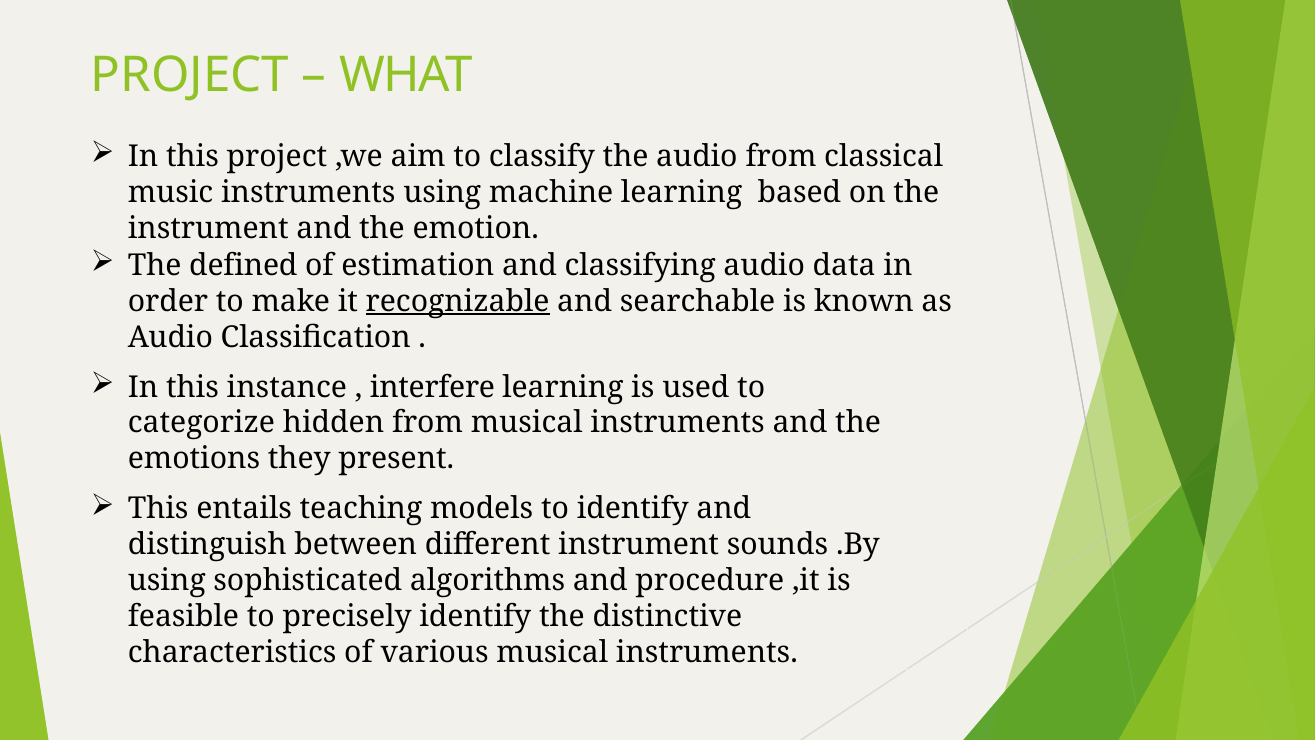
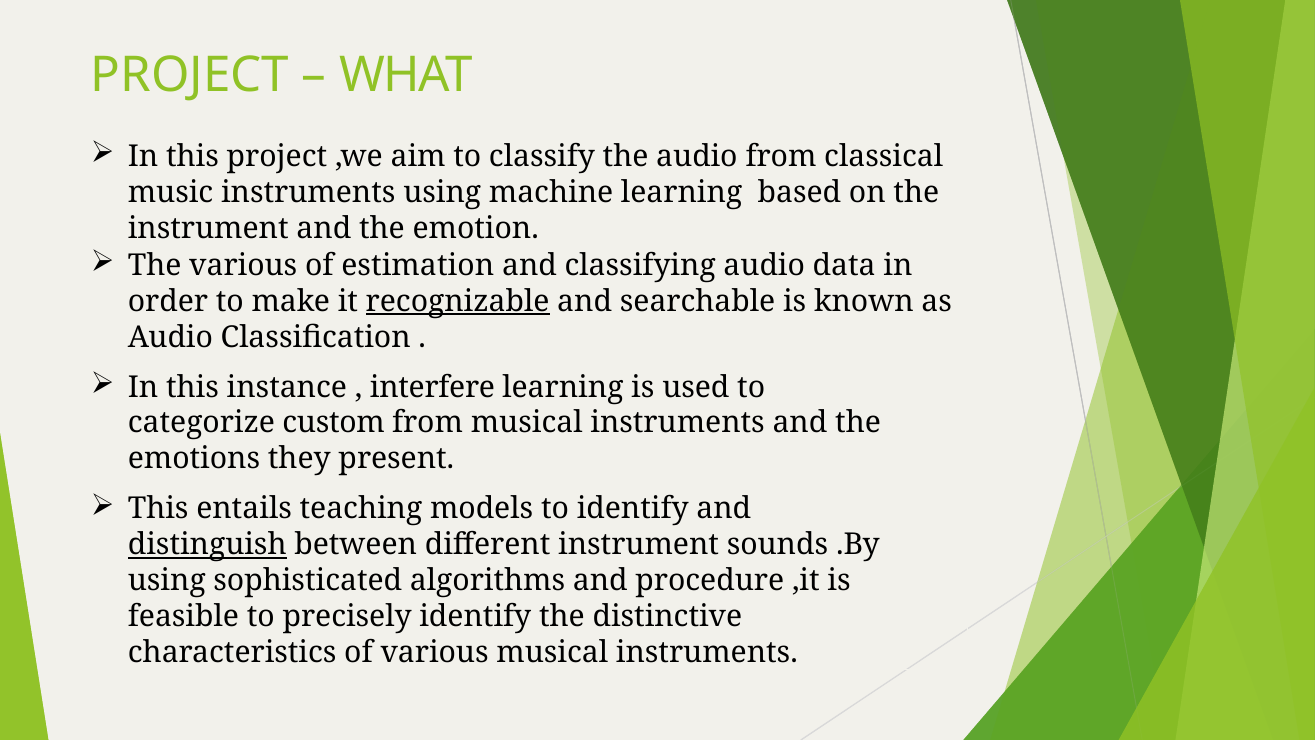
The defined: defined -> various
hidden: hidden -> custom
distinguish underline: none -> present
